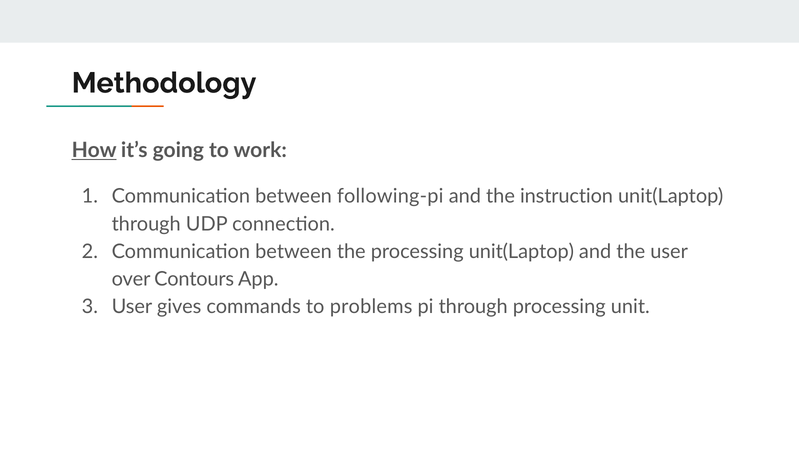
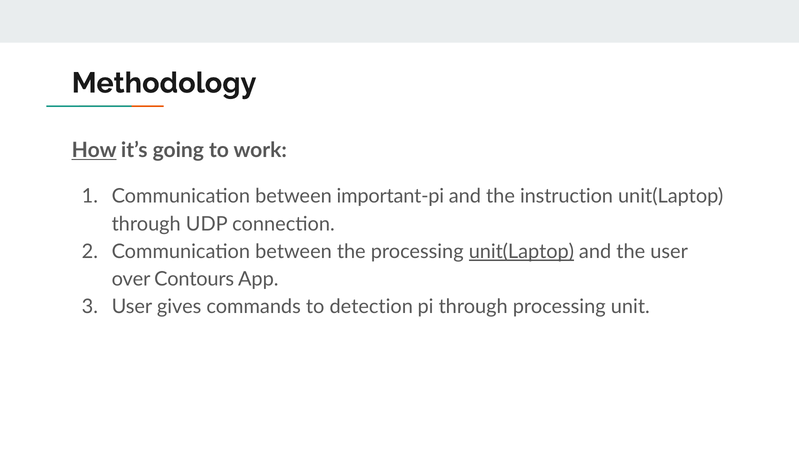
following-pi: following-pi -> important-pi
unit(Laptop at (521, 251) underline: none -> present
problems: problems -> detection
